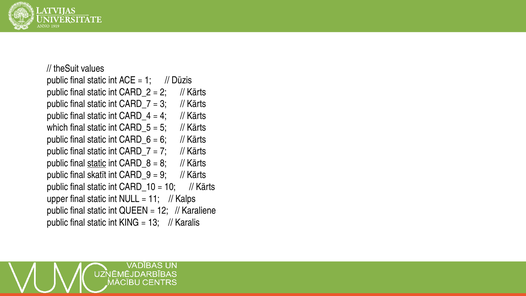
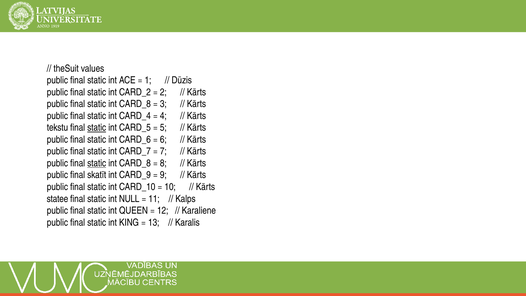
CARD_7 at (135, 104): CARD_7 -> CARD_8
which: which -> tekstu
static at (97, 128) underline: none -> present
upper: upper -> statee
